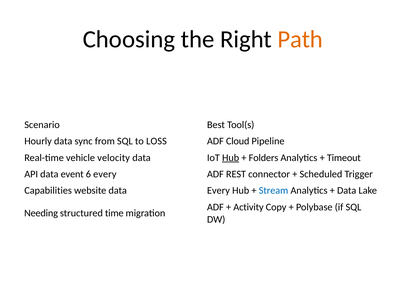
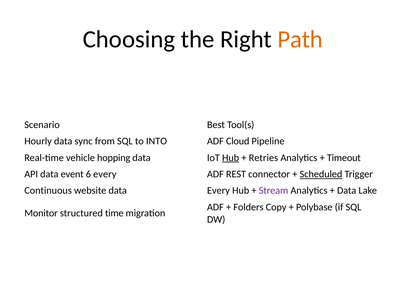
LOSS: LOSS -> INTO
velocity: velocity -> hopping
Folders: Folders -> Retries
Scheduled underline: none -> present
Capabilities: Capabilities -> Continuous
Stream colour: blue -> purple
Activity: Activity -> Folders
Needing: Needing -> Monitor
